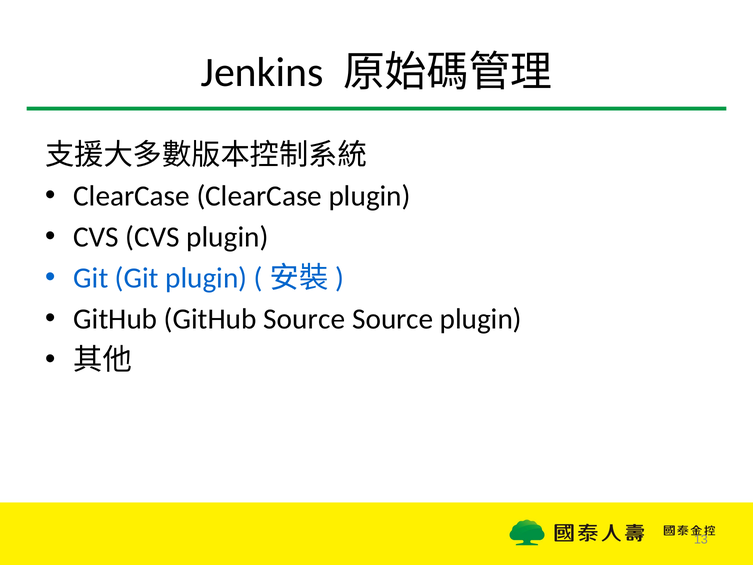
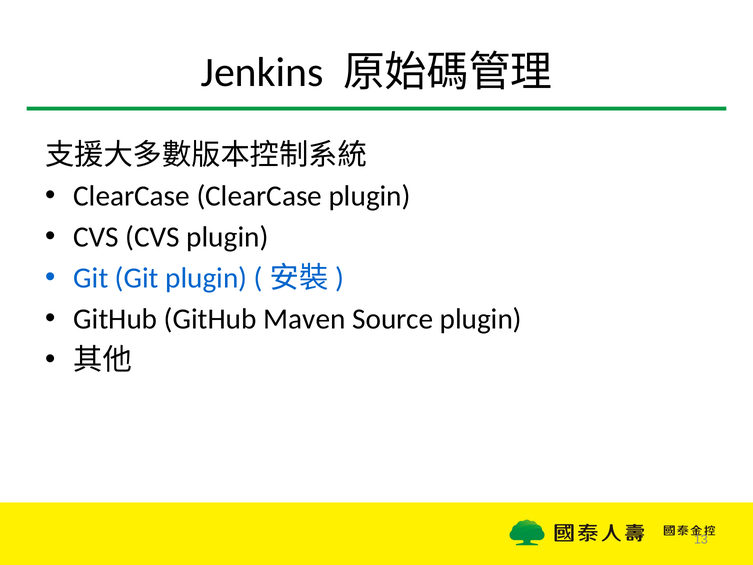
GitHub Source: Source -> Maven
